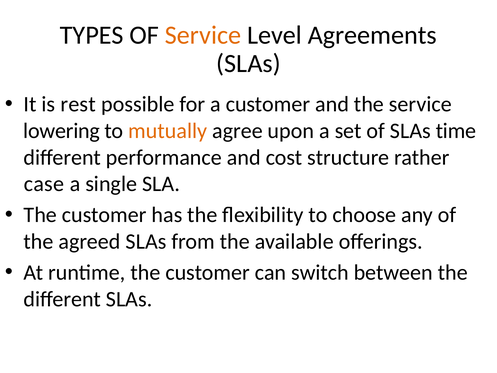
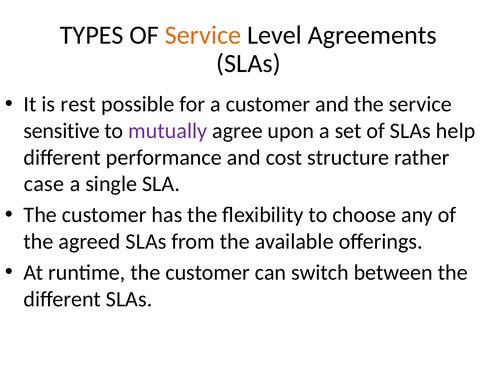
lowering: lowering -> sensitive
mutually colour: orange -> purple
time: time -> help
